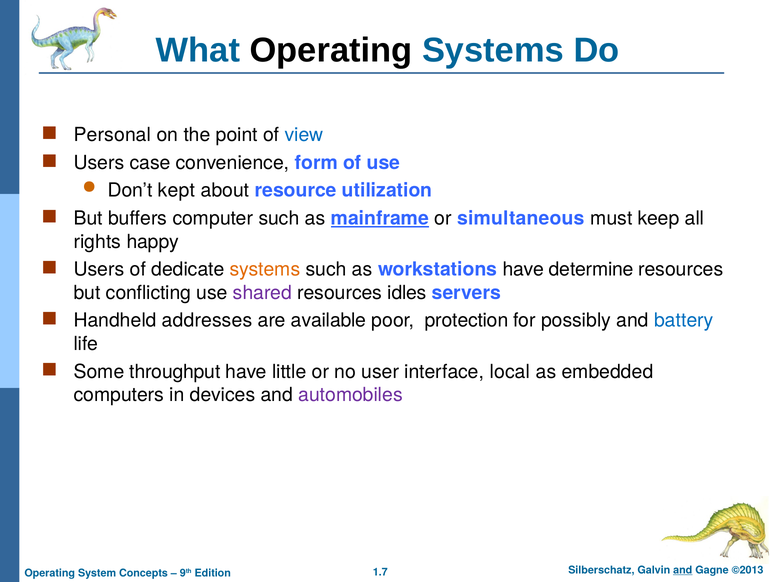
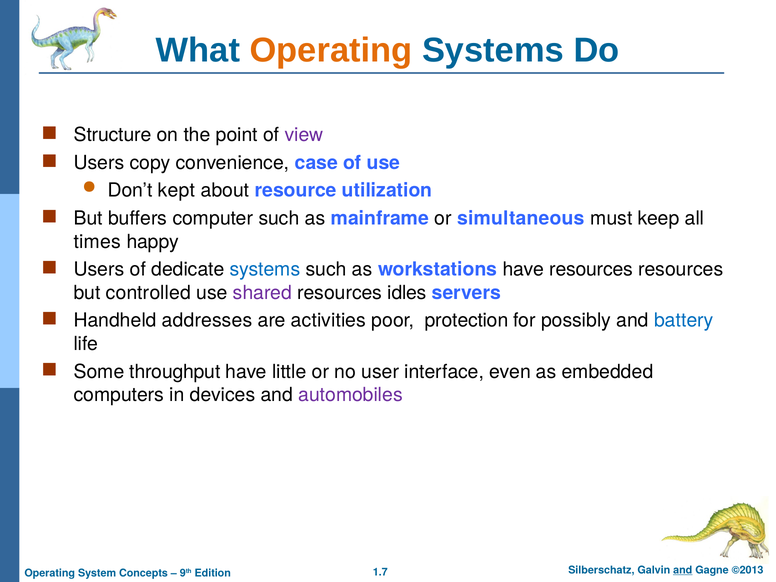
Operating at (331, 50) colour: black -> orange
Personal: Personal -> Structure
view colour: blue -> purple
case: case -> copy
form: form -> case
mainframe underline: present -> none
rights: rights -> times
systems at (265, 269) colour: orange -> blue
have determine: determine -> resources
conflicting: conflicting -> controlled
available: available -> activities
local: local -> even
